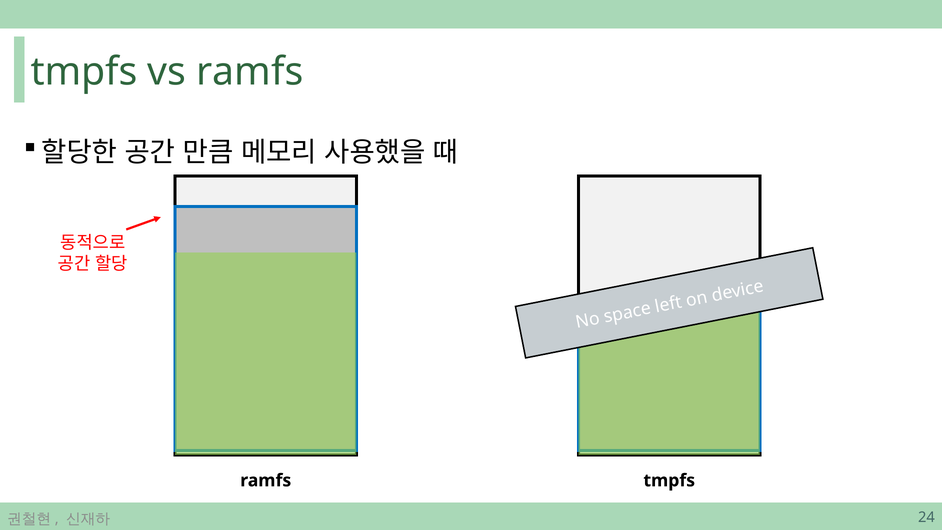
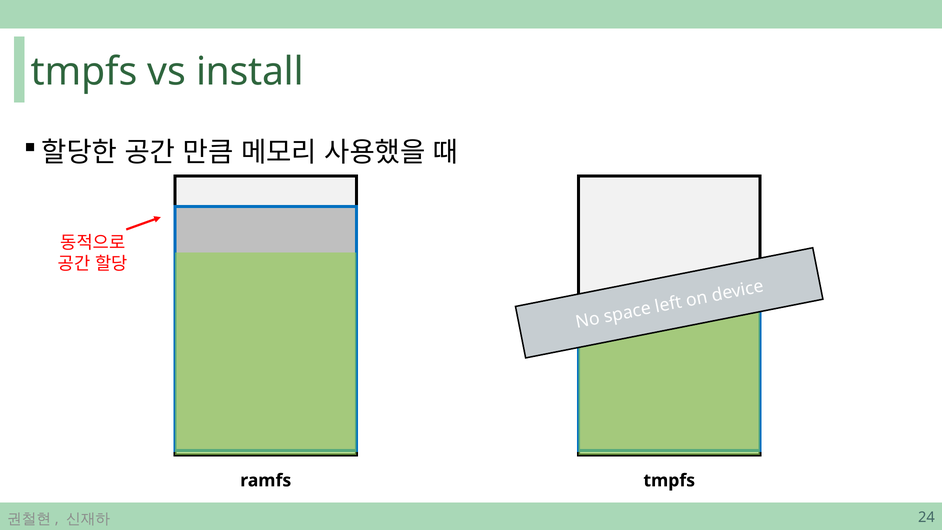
vs ramfs: ramfs -> install
